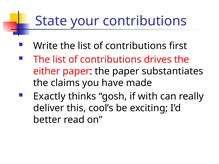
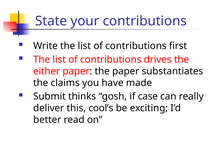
Exactly: Exactly -> Submit
with: with -> case
